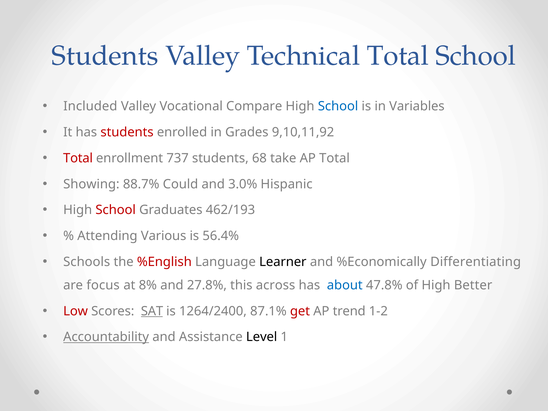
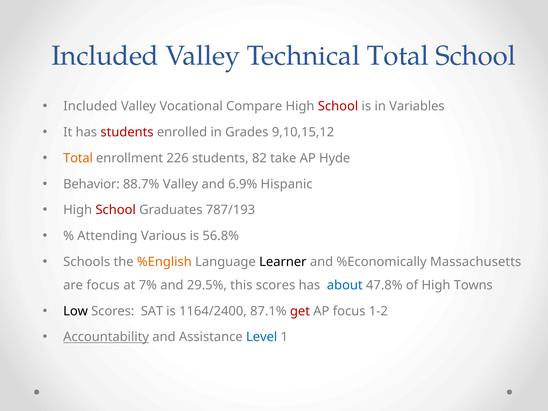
Students at (105, 56): Students -> Included
School at (338, 106) colour: blue -> red
9,10,11,92: 9,10,11,92 -> 9,10,15,12
Total at (78, 158) colour: red -> orange
737: 737 -> 226
68: 68 -> 82
AP Total: Total -> Hyde
Showing: Showing -> Behavior
88.7% Could: Could -> Valley
3.0%: 3.0% -> 6.9%
462/193: 462/193 -> 787/193
56.4%: 56.4% -> 56.8%
%English colour: red -> orange
Differentiating: Differentiating -> Massachusetts
8%: 8% -> 7%
27.8%: 27.8% -> 29.5%
this across: across -> scores
Better: Better -> Towns
Low colour: red -> black
SAT underline: present -> none
1264/2400: 1264/2400 -> 1164/2400
AP trend: trend -> focus
Level colour: black -> blue
